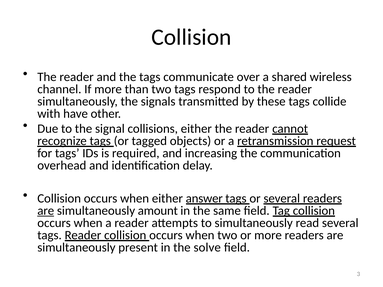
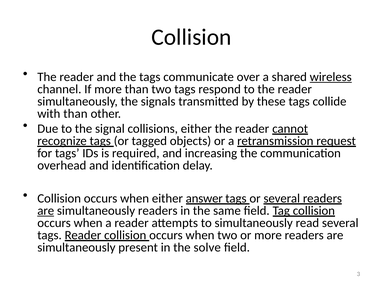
wireless underline: none -> present
with have: have -> than
simultaneously amount: amount -> readers
